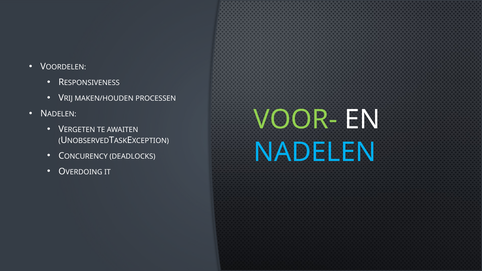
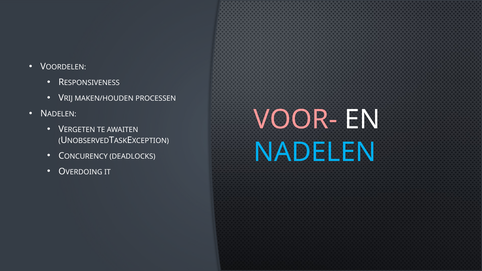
VOOR- colour: light green -> pink
